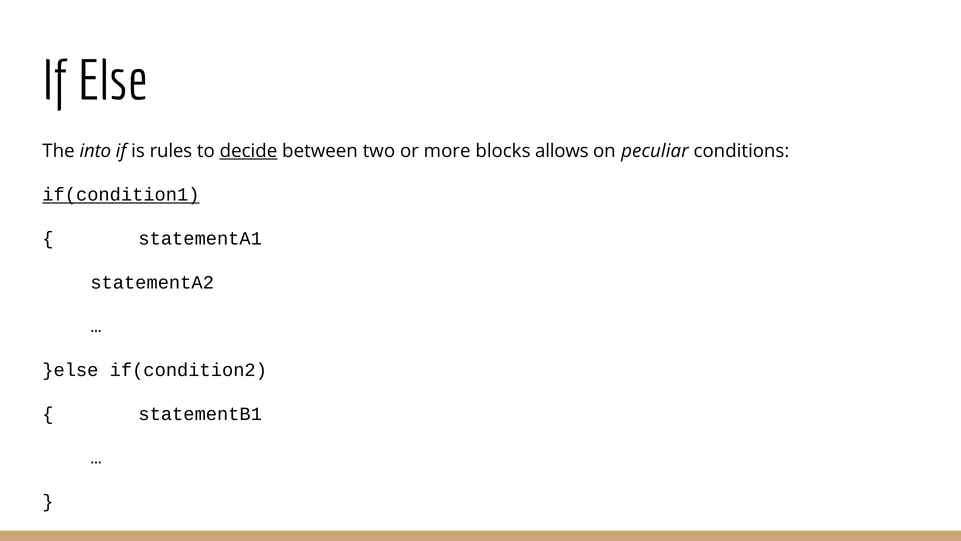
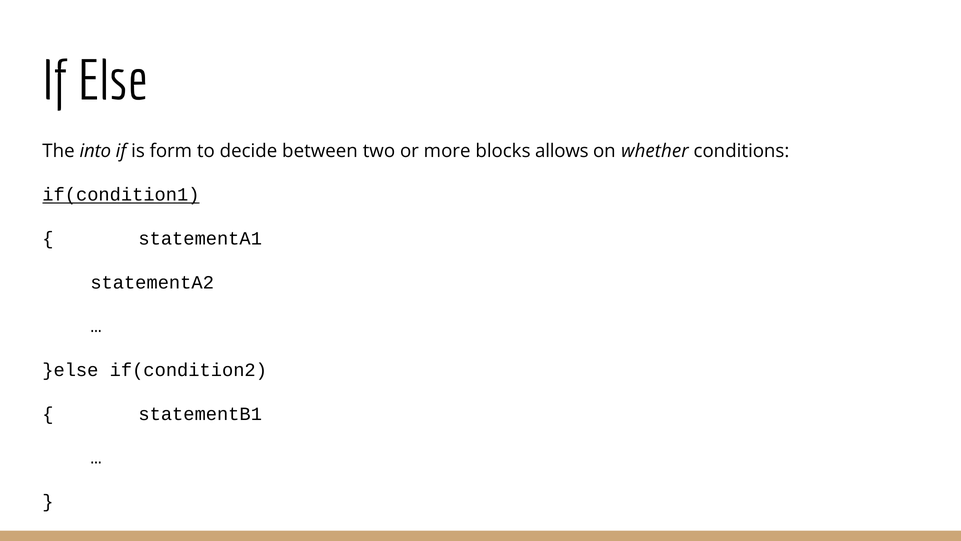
rules: rules -> form
decide underline: present -> none
peculiar: peculiar -> whether
